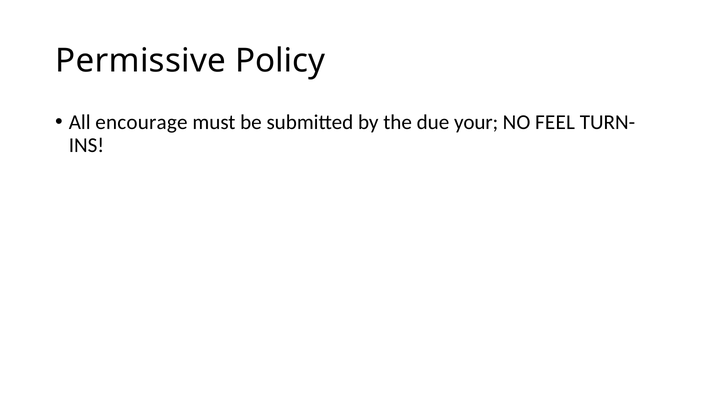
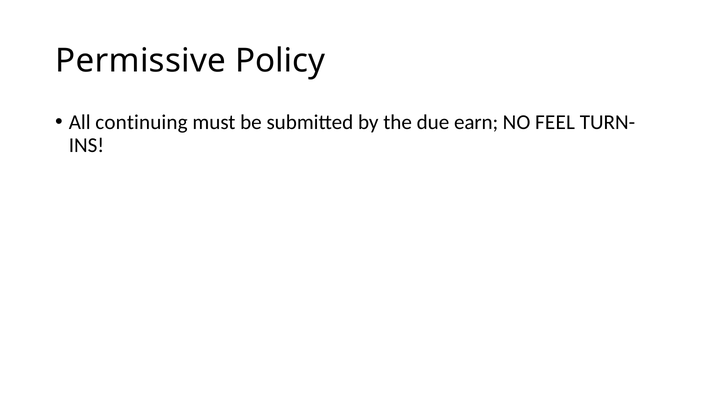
encourage: encourage -> continuing
your: your -> earn
